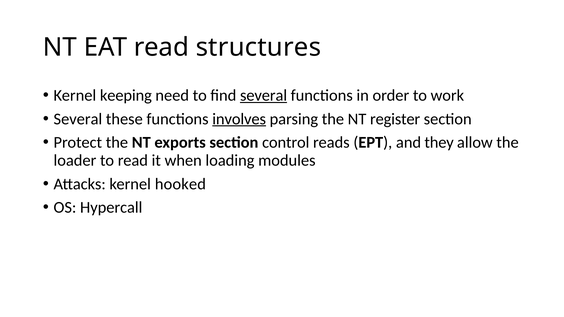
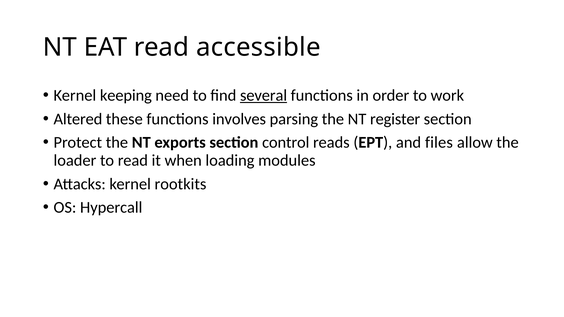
structures: structures -> accessible
Several at (78, 119): Several -> Altered
involves underline: present -> none
they: they -> files
hooked: hooked -> rootkits
